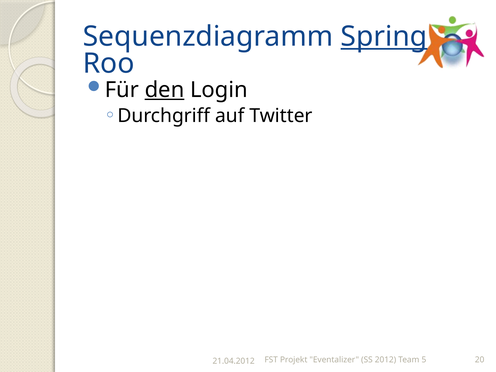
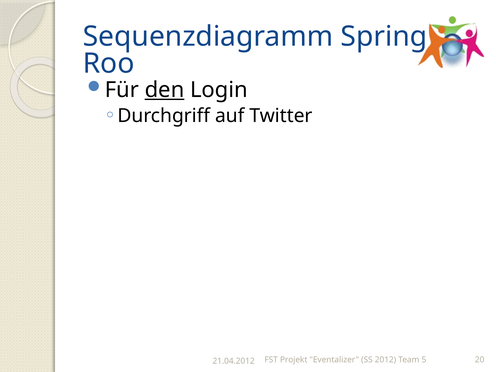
Spring underline: present -> none
